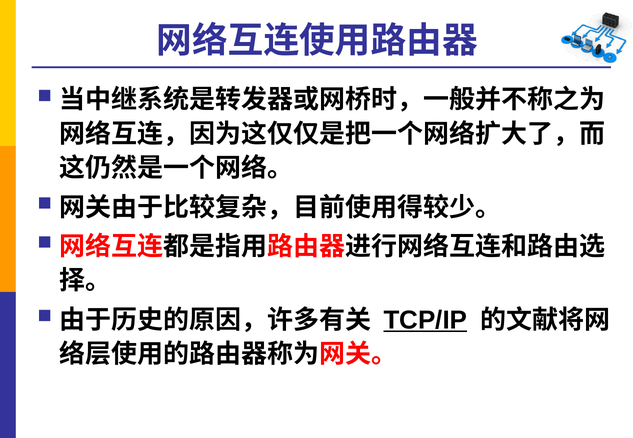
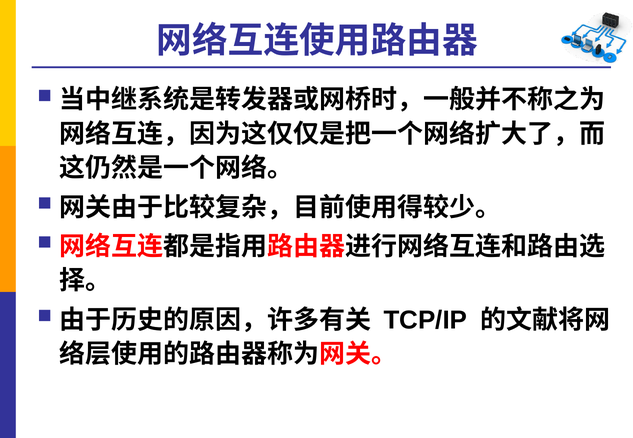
TCP/IP underline: present -> none
